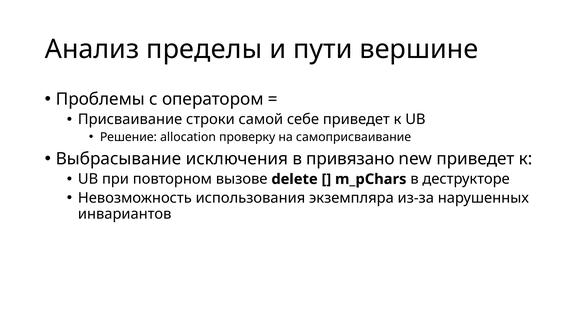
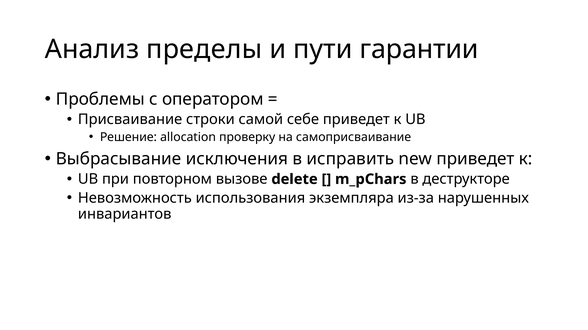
вершине: вершине -> гарантии
привязано: привязано -> исправить
